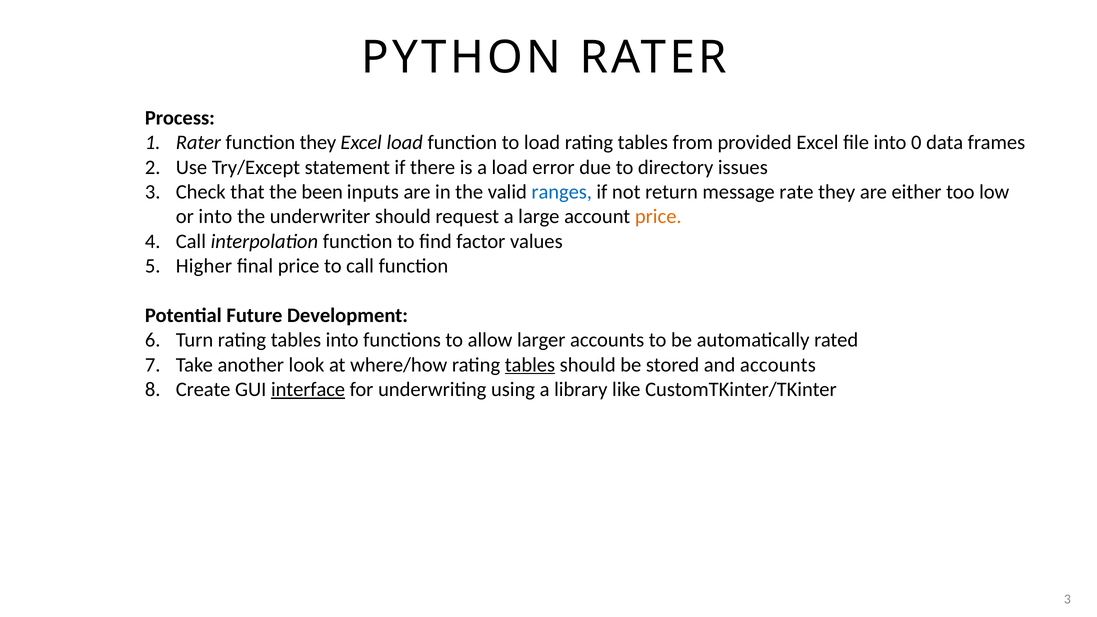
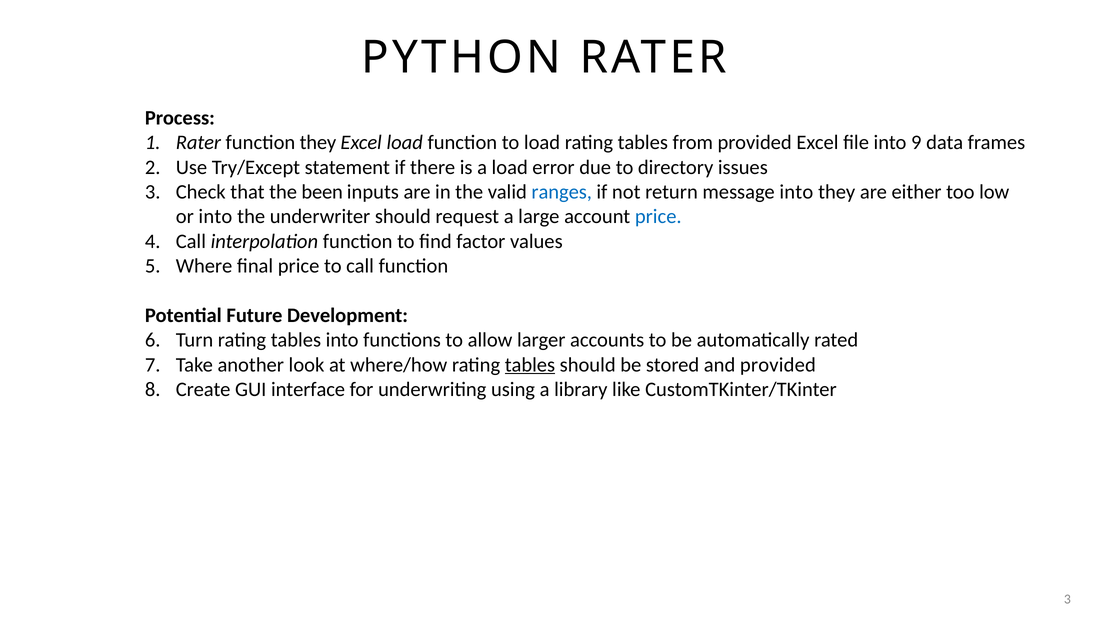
0: 0 -> 9
message rate: rate -> into
price at (658, 217) colour: orange -> blue
Higher: Higher -> Where
and accounts: accounts -> provided
interface underline: present -> none
